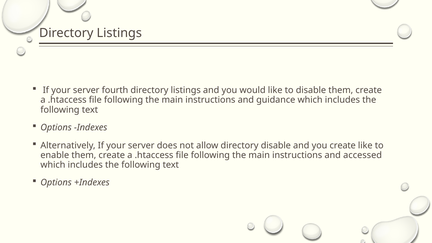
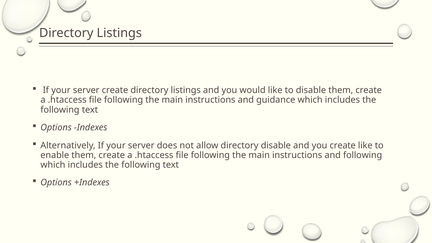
server fourth: fourth -> create
and accessed: accessed -> following
